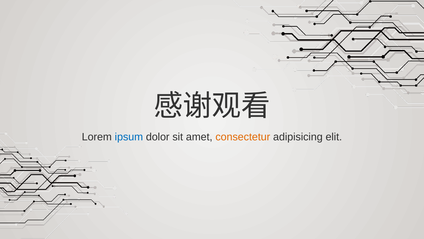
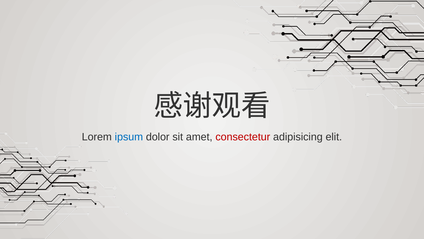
consectetur colour: orange -> red
